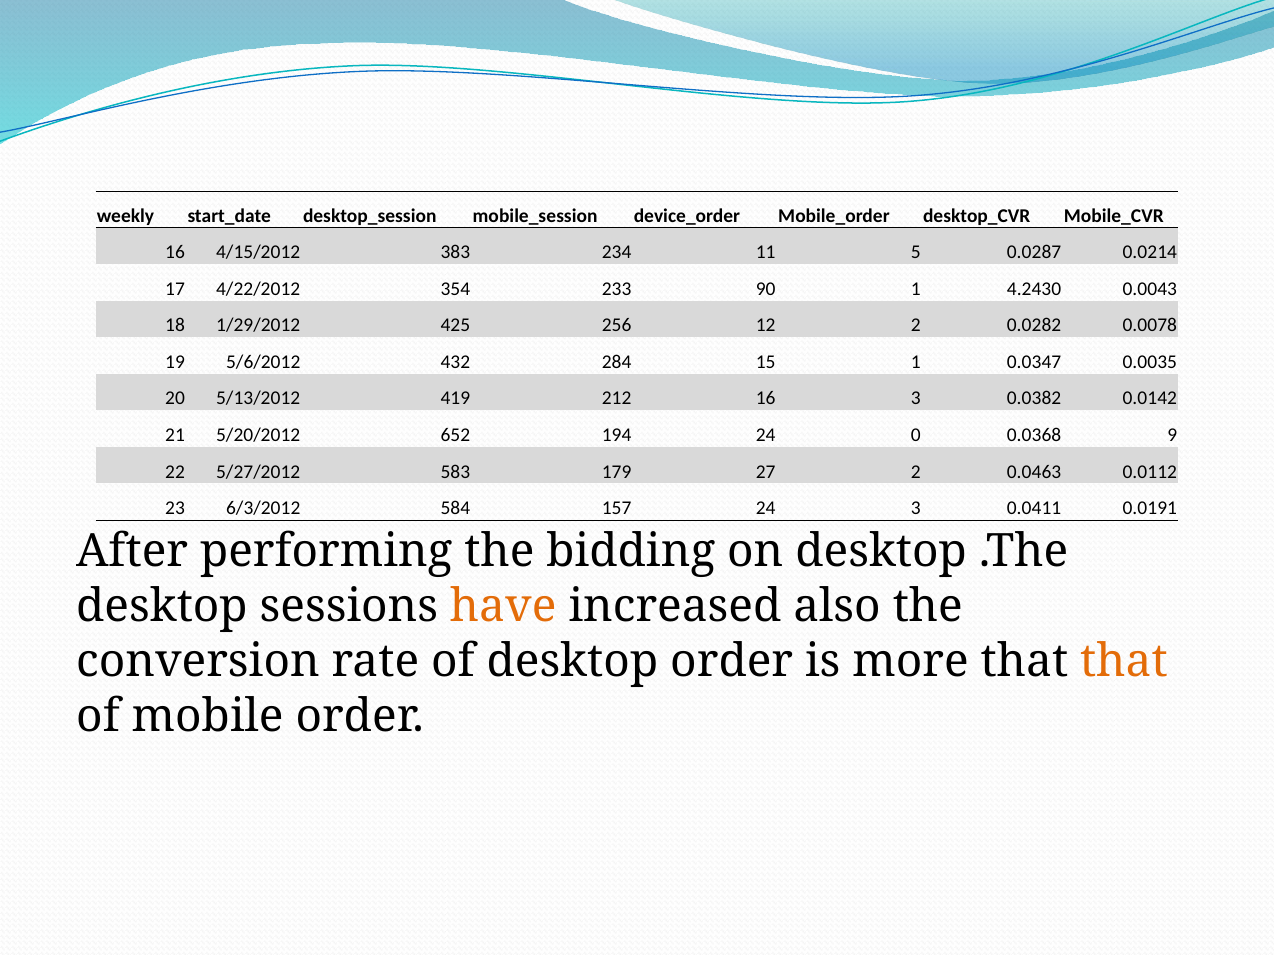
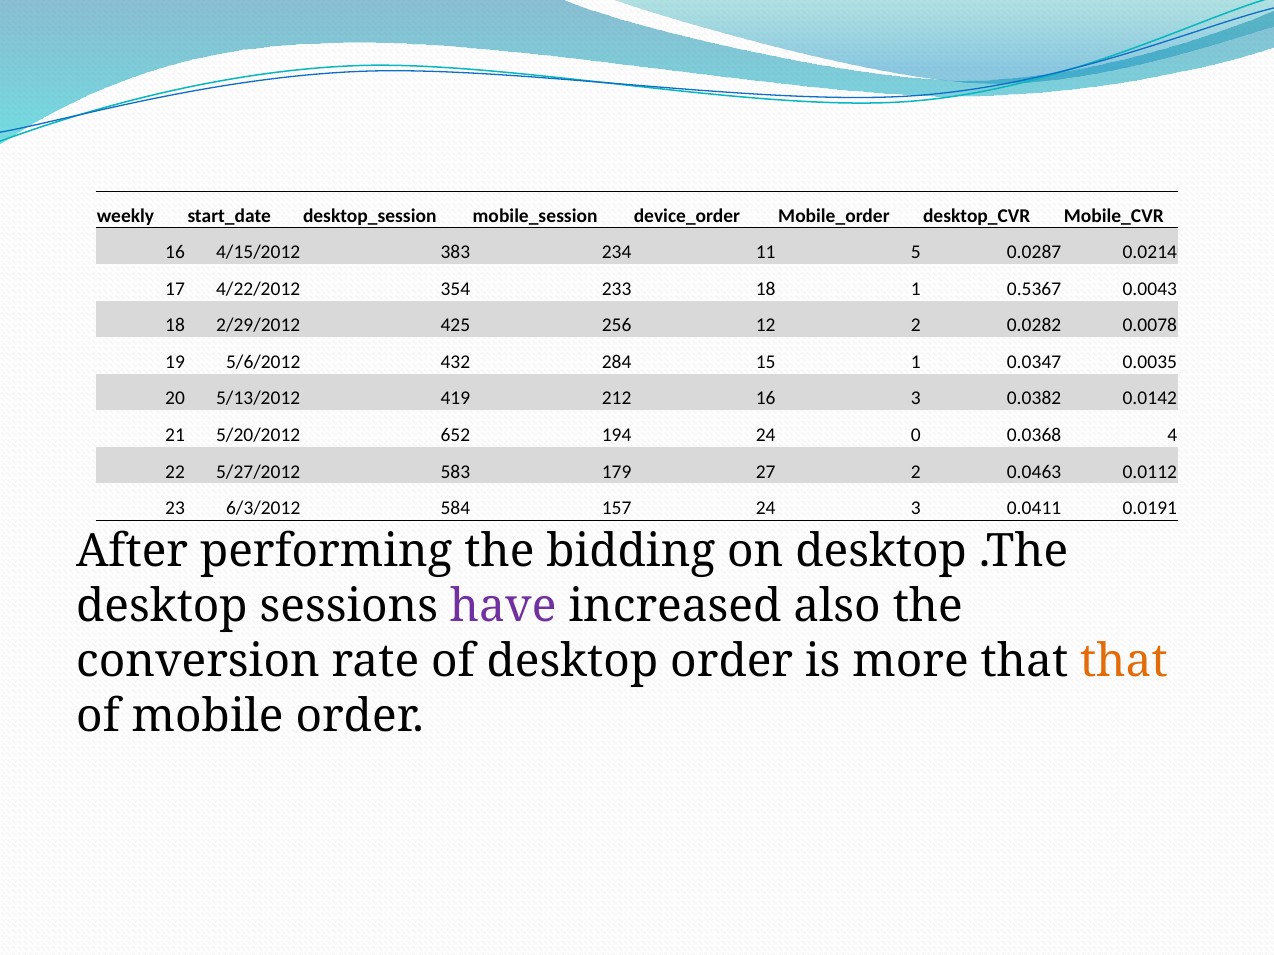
233 90: 90 -> 18
4.2430: 4.2430 -> 0.5367
1/29/2012: 1/29/2012 -> 2/29/2012
9: 9 -> 4
have colour: orange -> purple
